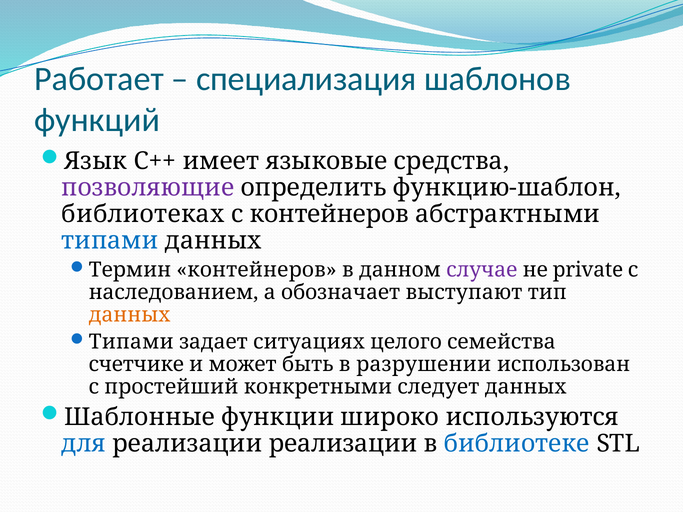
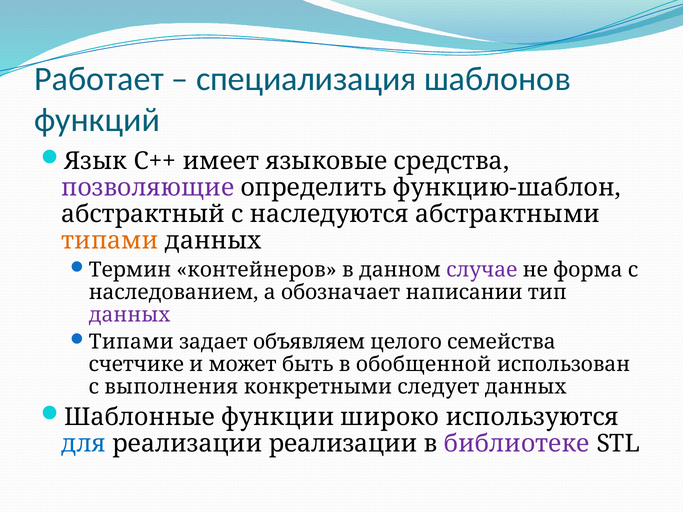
библиотеках: библиотеках -> абстрактный
с контейнеров: контейнеров -> наследуются
типами at (110, 241) colour: blue -> orange
private: private -> форма
выступают: выступают -> написании
данных at (130, 315) colour: orange -> purple
ситуациях: ситуациях -> объявляем
разрушении: разрушении -> обобщенной
простейший: простейший -> выполнения
библиотеке colour: blue -> purple
